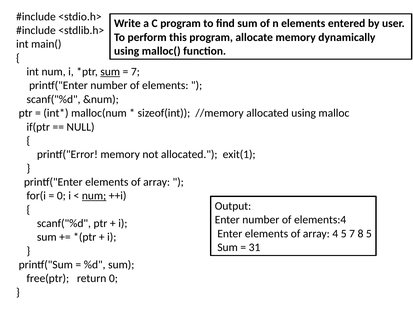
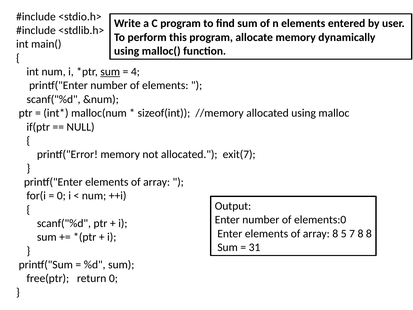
7 at (135, 72): 7 -> 4
exit(1: exit(1 -> exit(7
num at (94, 196) underline: present -> none
elements:4: elements:4 -> elements:0
array 4: 4 -> 8
8 5: 5 -> 8
